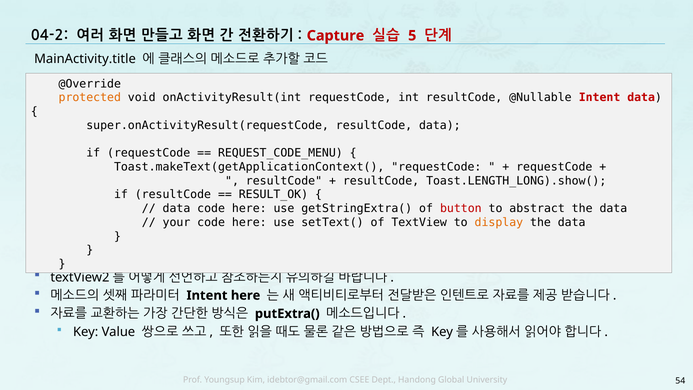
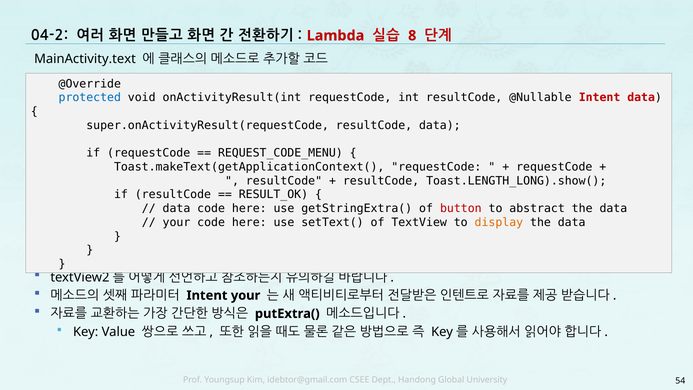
Capture: Capture -> Lambda
5: 5 -> 8
MainActivity.title: MainActivity.title -> MainActivity.text
protected colour: orange -> blue
Intent here: here -> your
